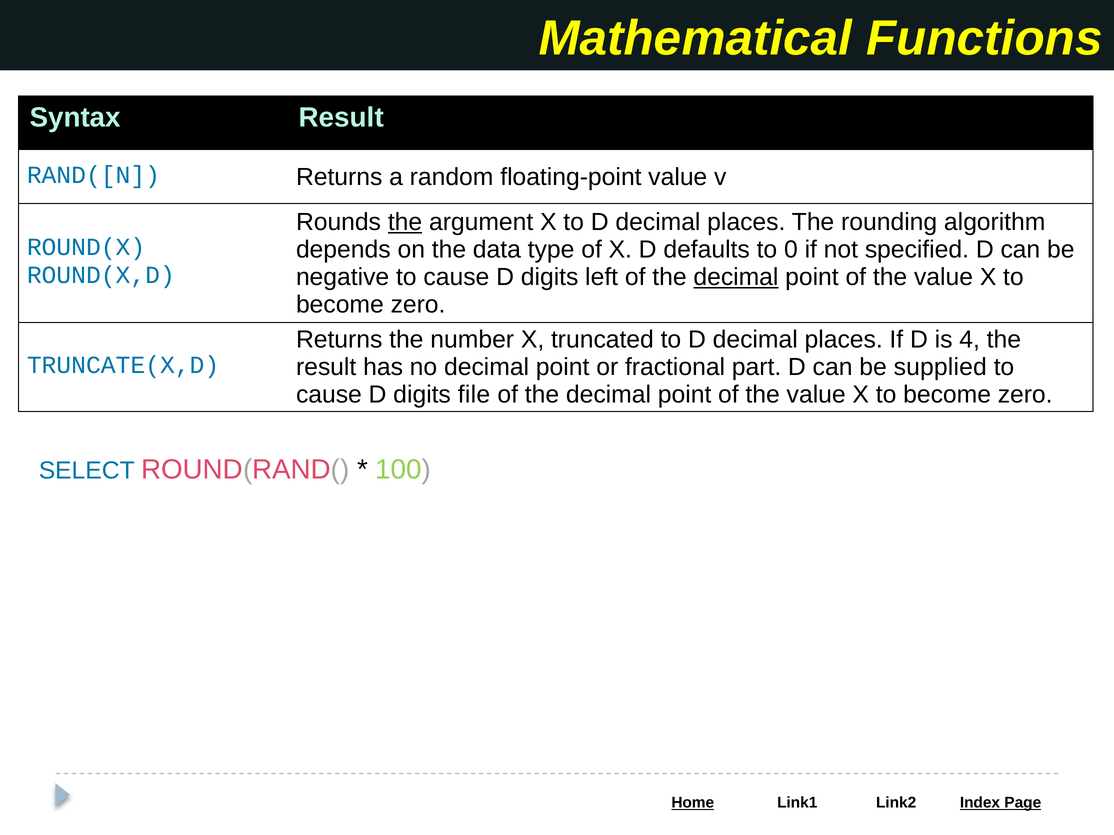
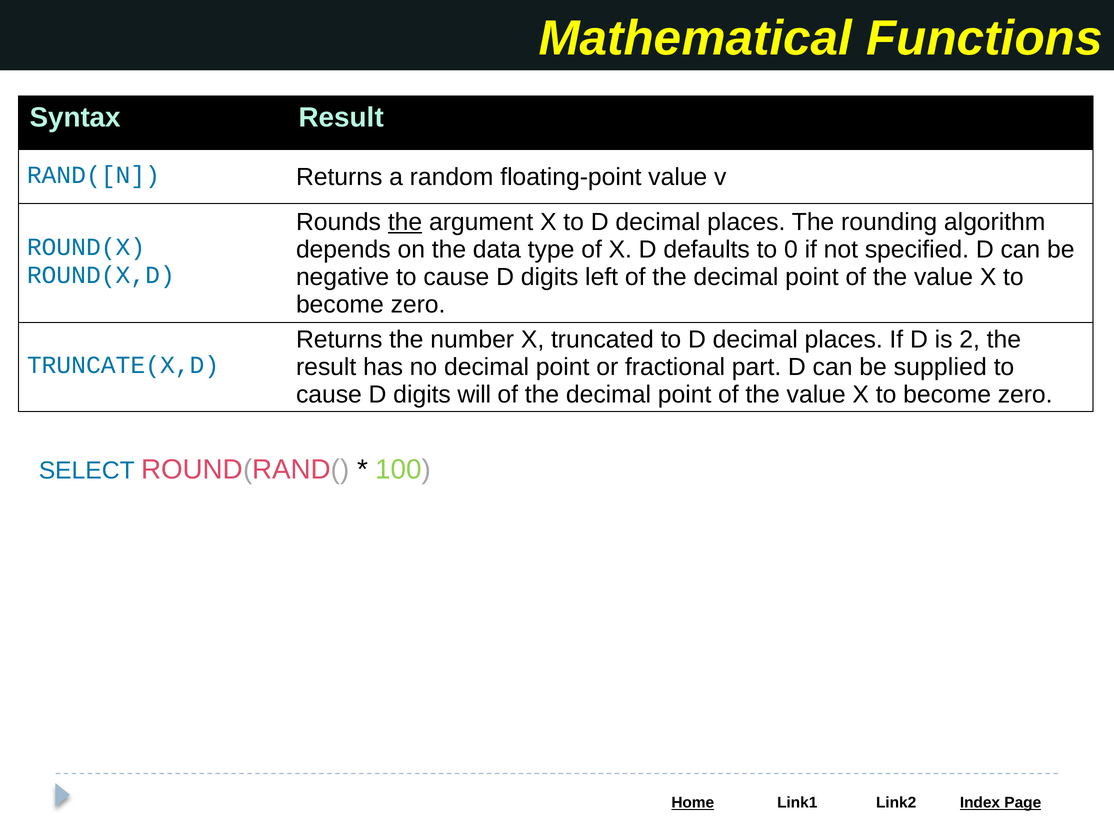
decimal at (736, 277) underline: present -> none
4: 4 -> 2
file: file -> will
